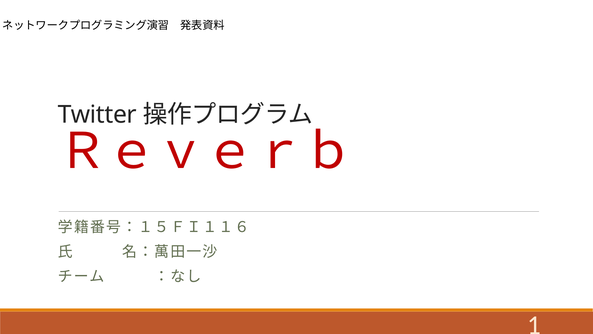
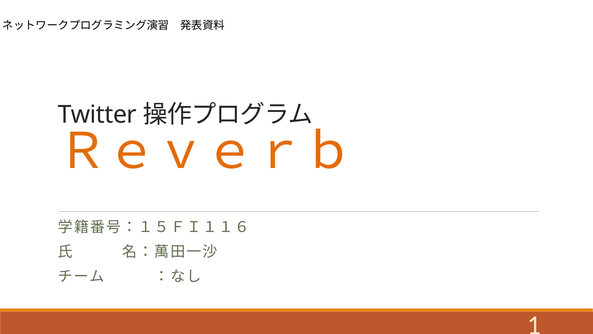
Ｒｅｖｅｒｂ colour: red -> orange
